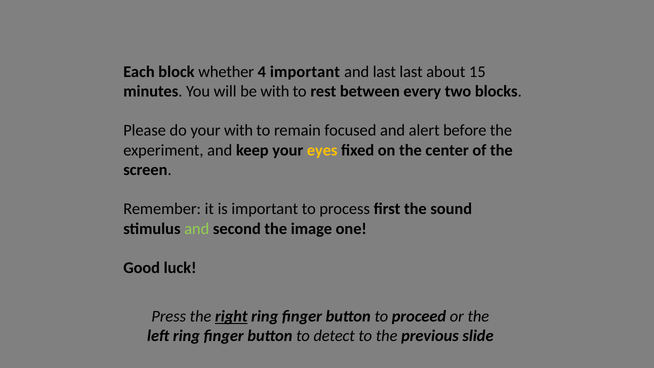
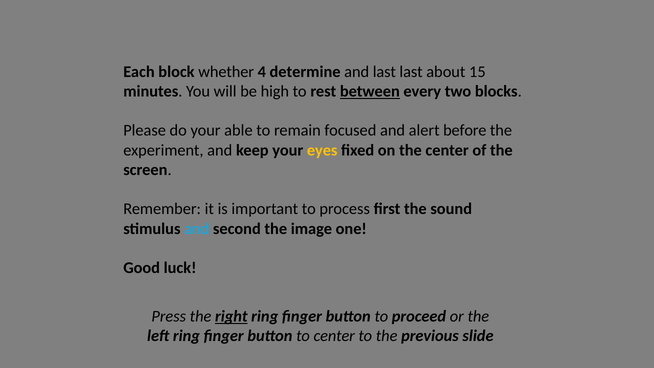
4 important: important -> determine
be with: with -> high
between underline: none -> present
your with: with -> able
and at (197, 229) colour: light green -> light blue
to detect: detect -> center
